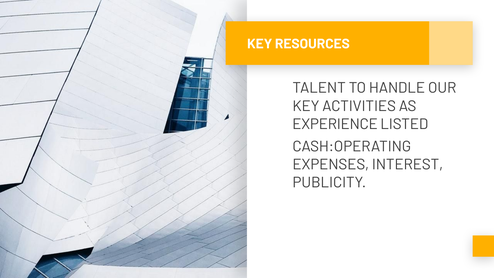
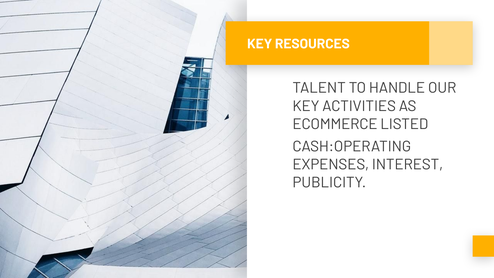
EXPERIENCE: EXPERIENCE -> ECOMMERCE
